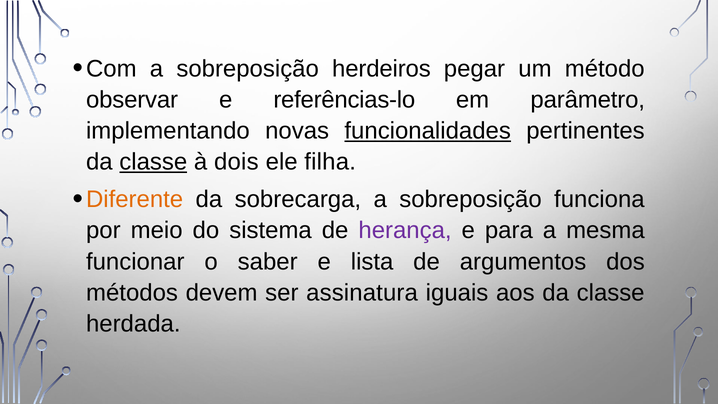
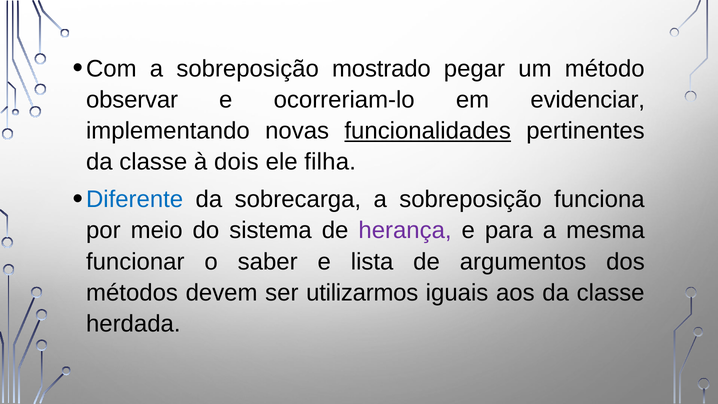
herdeiros: herdeiros -> mostrado
referências-lo: referências-lo -> ocorreriam-lo
parâmetro: parâmetro -> evidenciar
classe at (153, 162) underline: present -> none
Diferente colour: orange -> blue
assinatura: assinatura -> utilizarmos
